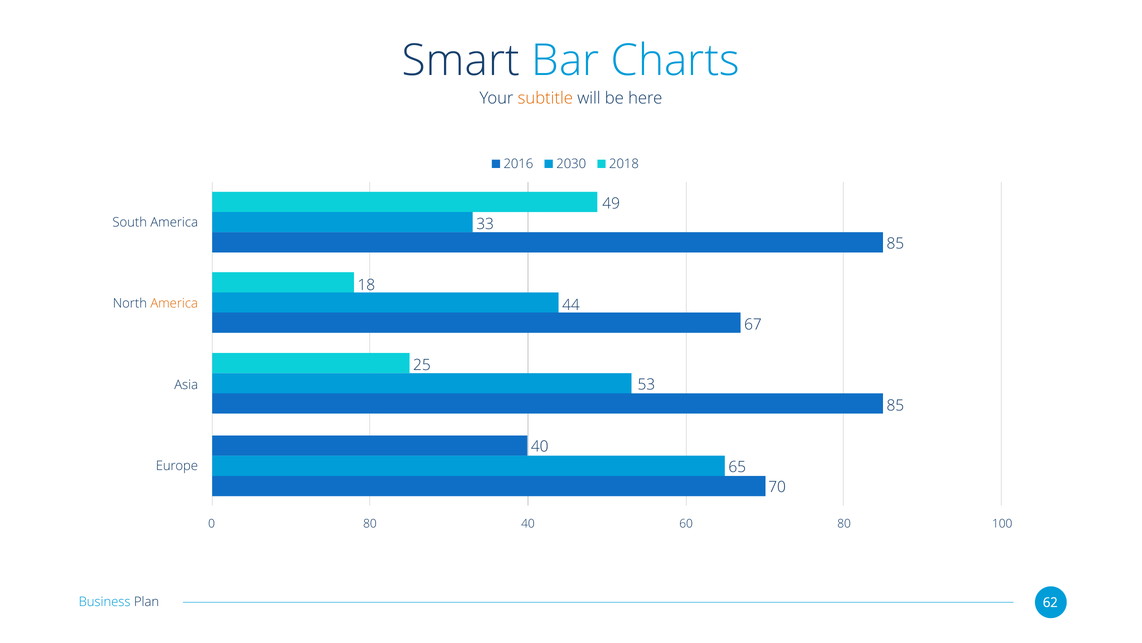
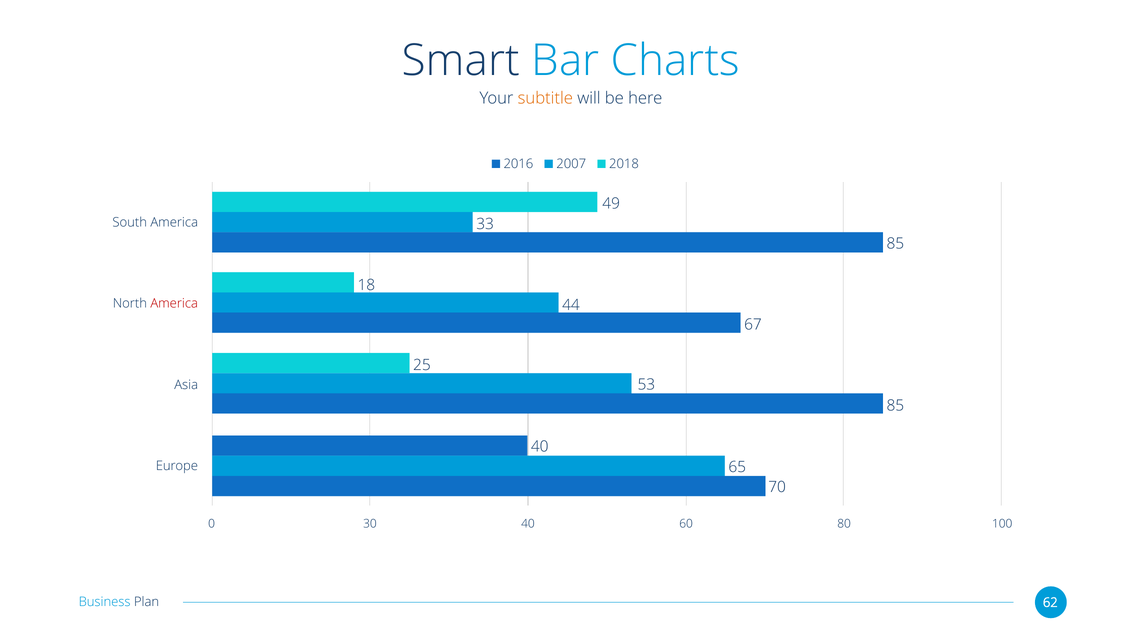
2030: 2030 -> 2007
America at (174, 303) colour: orange -> red
0 80: 80 -> 30
